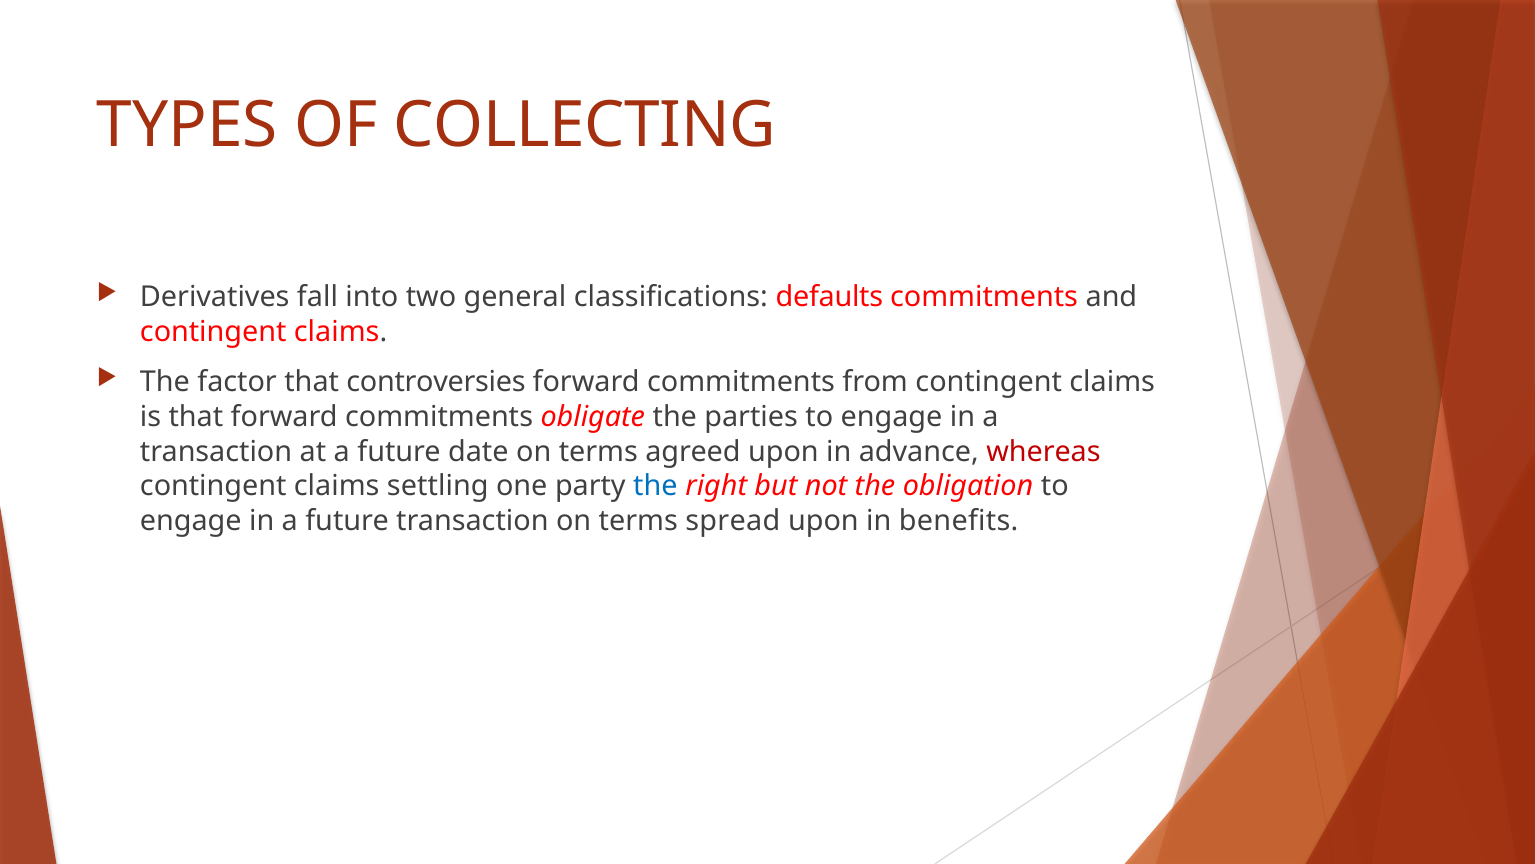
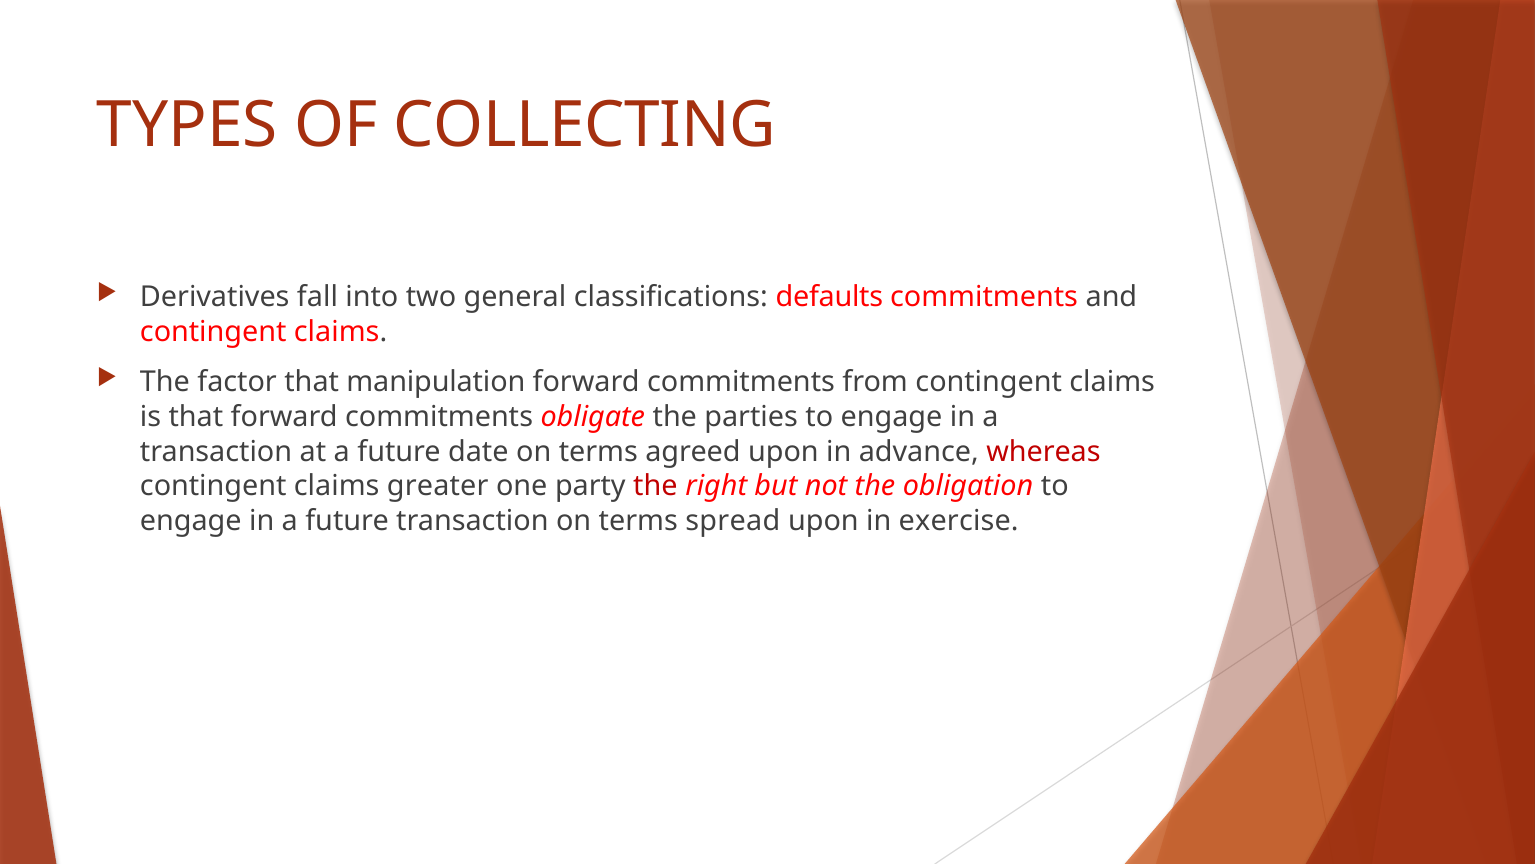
controversies: controversies -> manipulation
settling: settling -> greater
the at (655, 486) colour: blue -> red
benefits: benefits -> exercise
